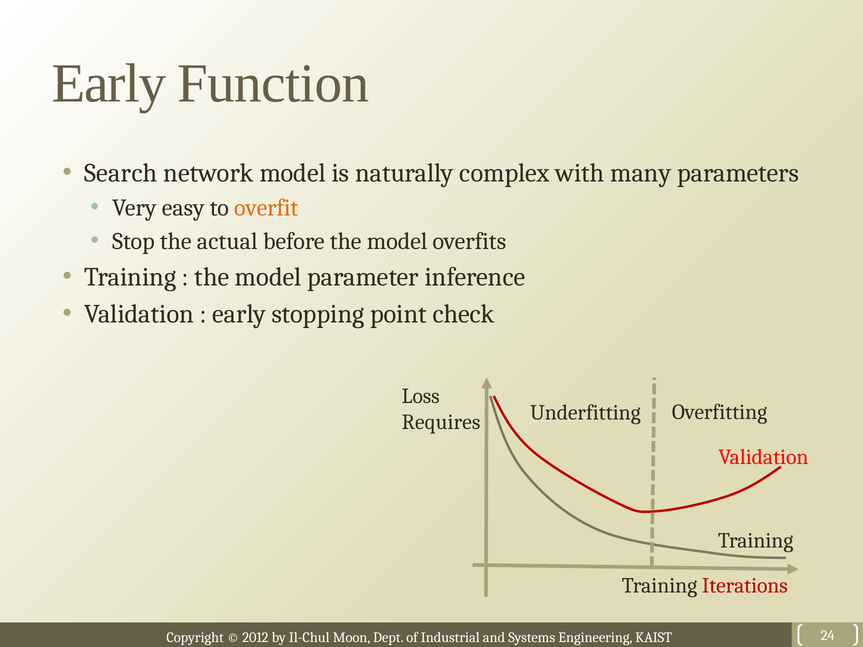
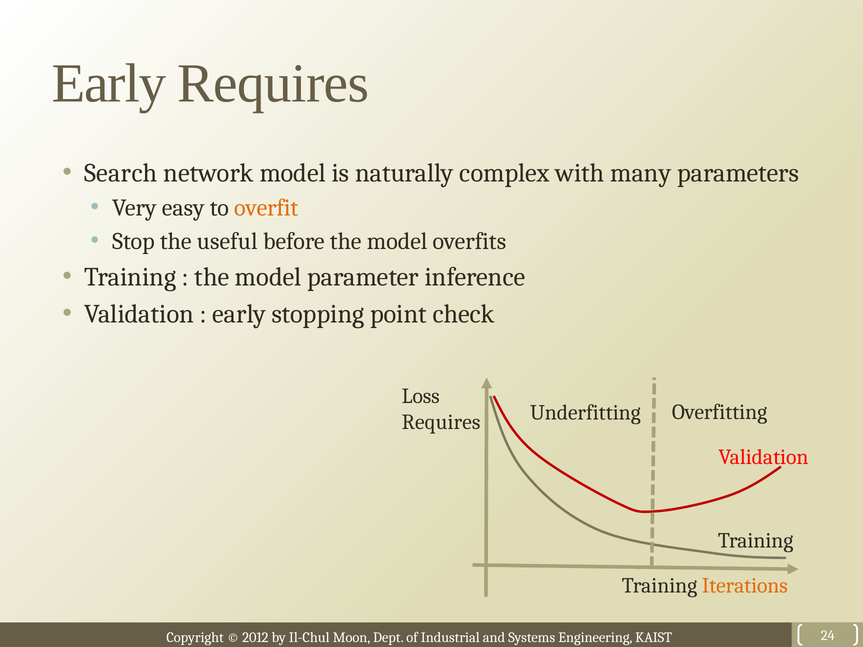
Early Function: Function -> Requires
actual: actual -> useful
Iterations colour: red -> orange
